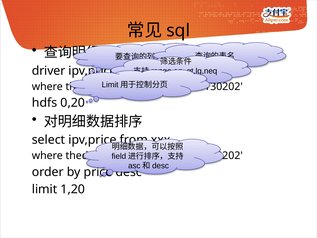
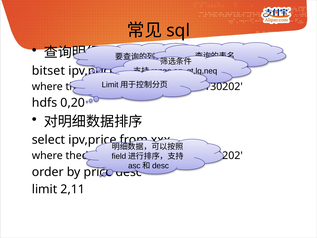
driver: driver -> bitset
1,20: 1,20 -> 2,11
